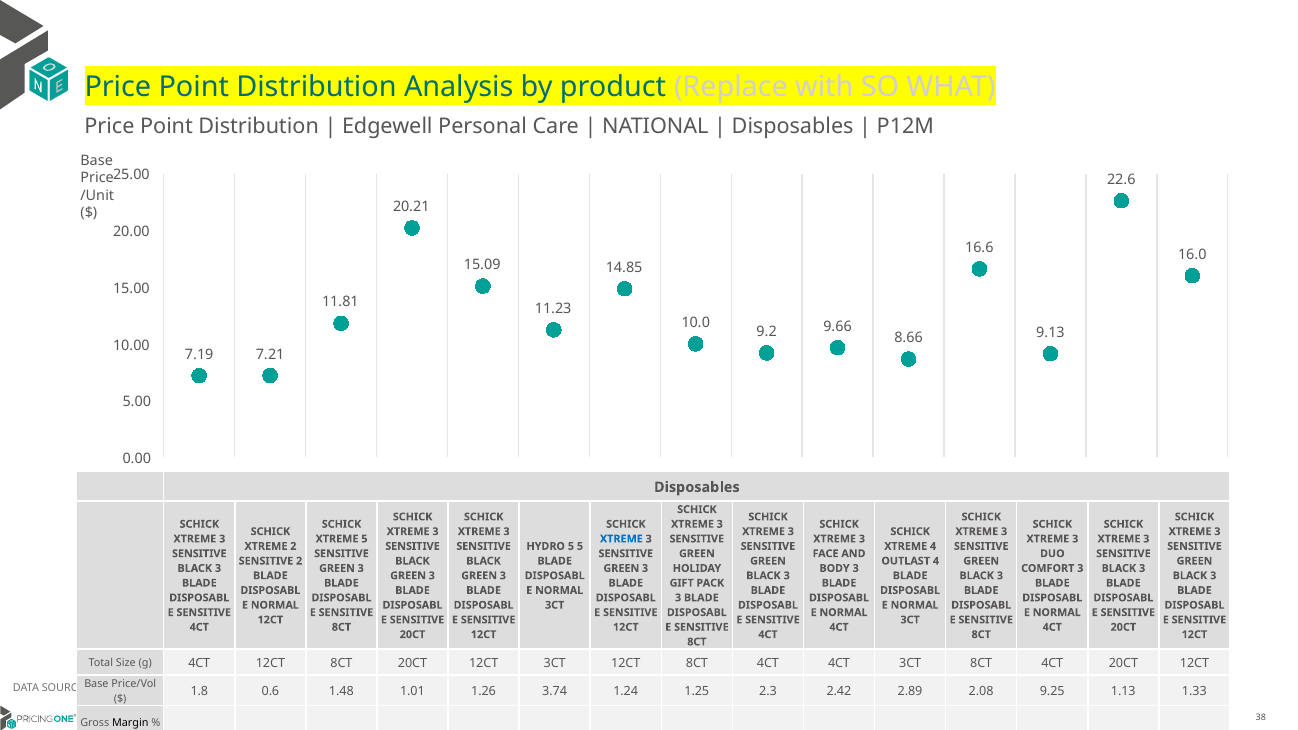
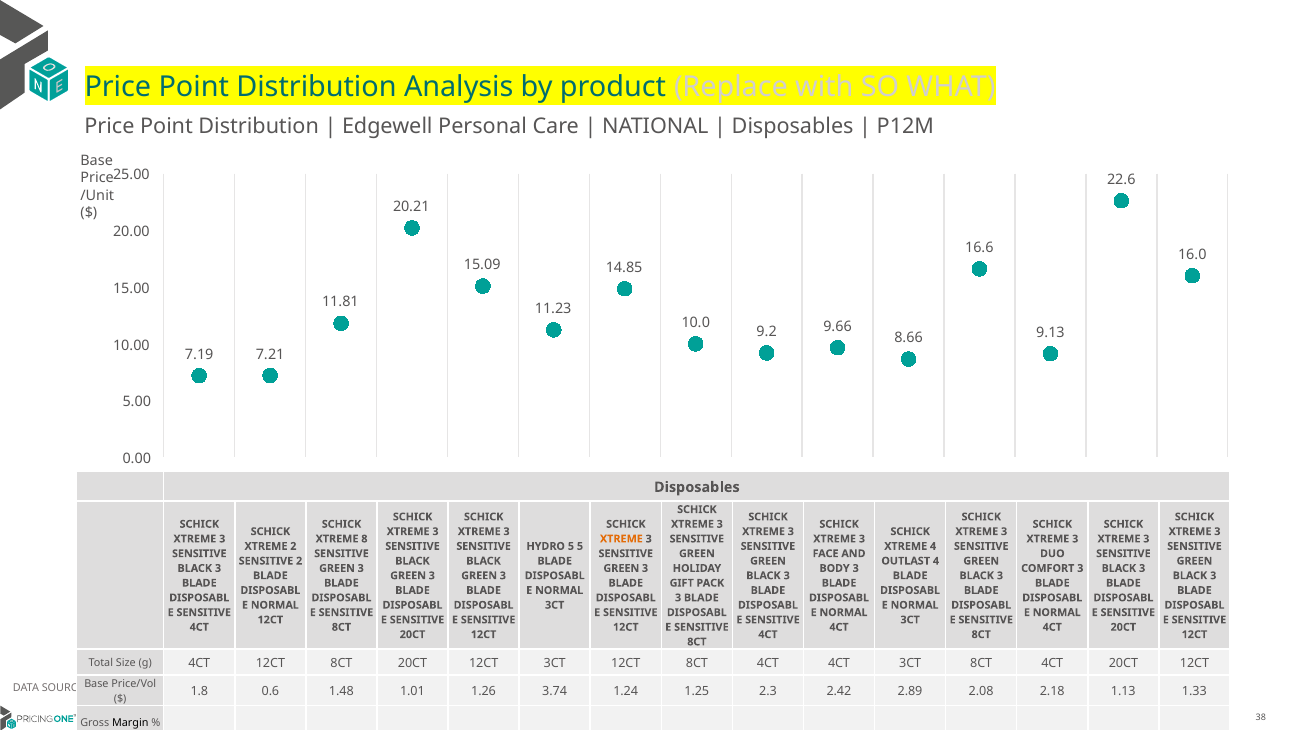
XTREME 5: 5 -> 8
XTREME at (621, 539) colour: blue -> orange
9.25: 9.25 -> 2.18
